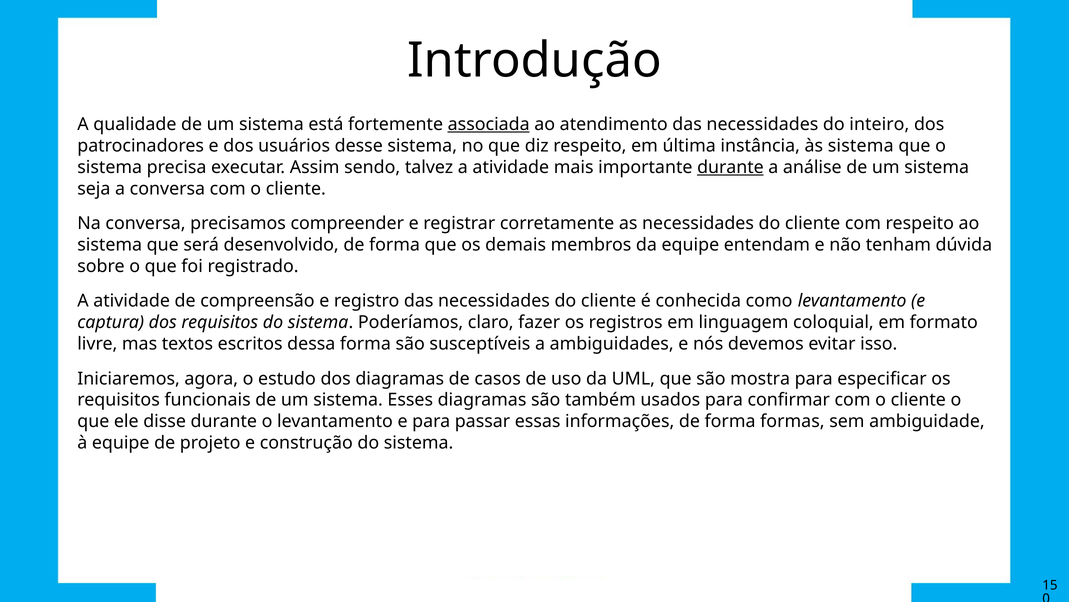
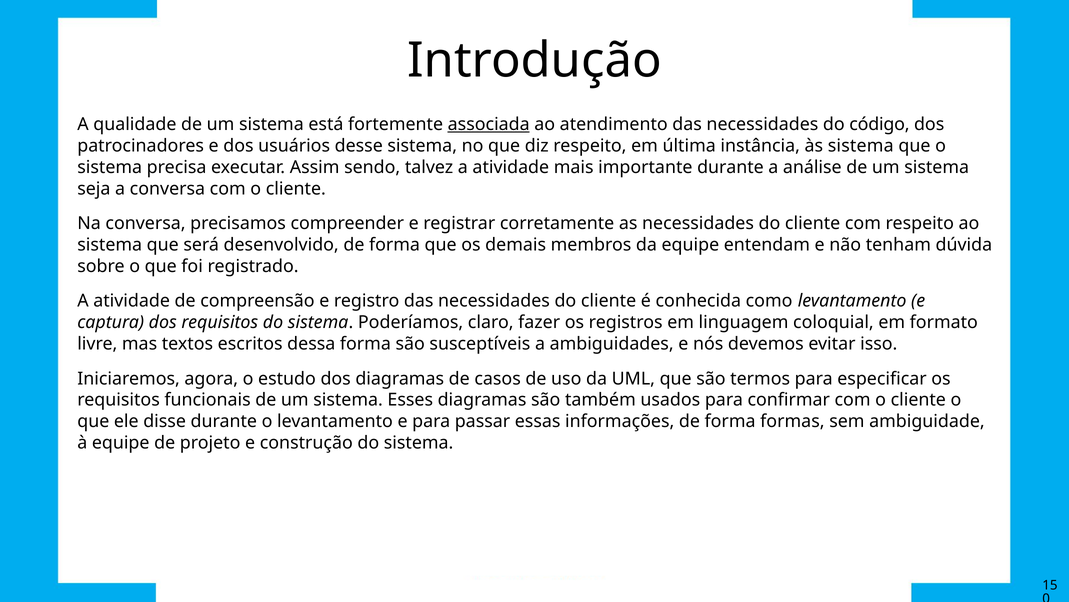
inteiro: inteiro -> código
durante at (730, 167) underline: present -> none
mostra: mostra -> termos
